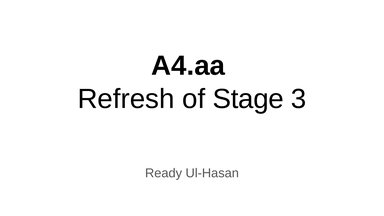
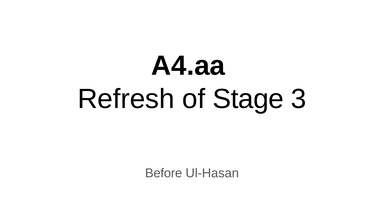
Ready: Ready -> Before
